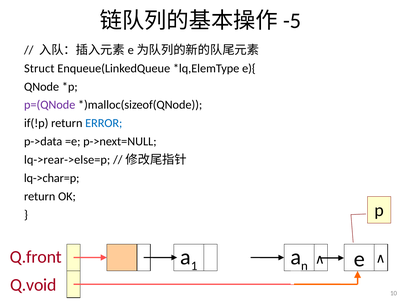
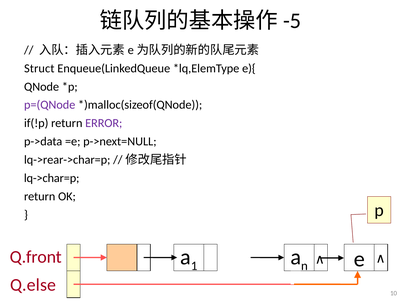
ERROR colour: blue -> purple
lq->rear->else=p: lq->rear->else=p -> lq->rear->char=p
Q.void: Q.void -> Q.else
